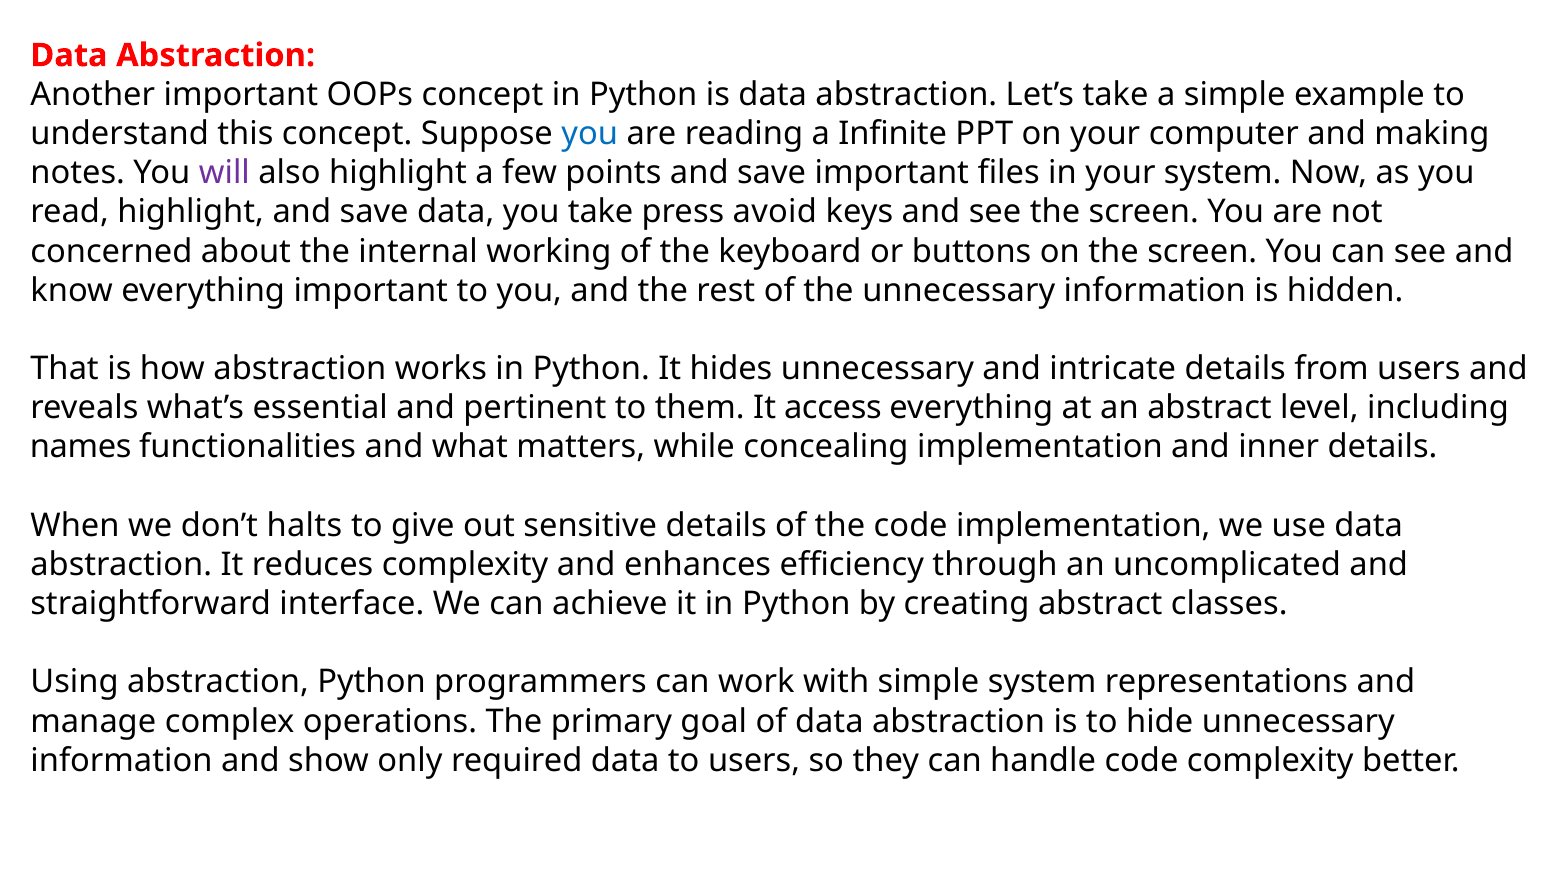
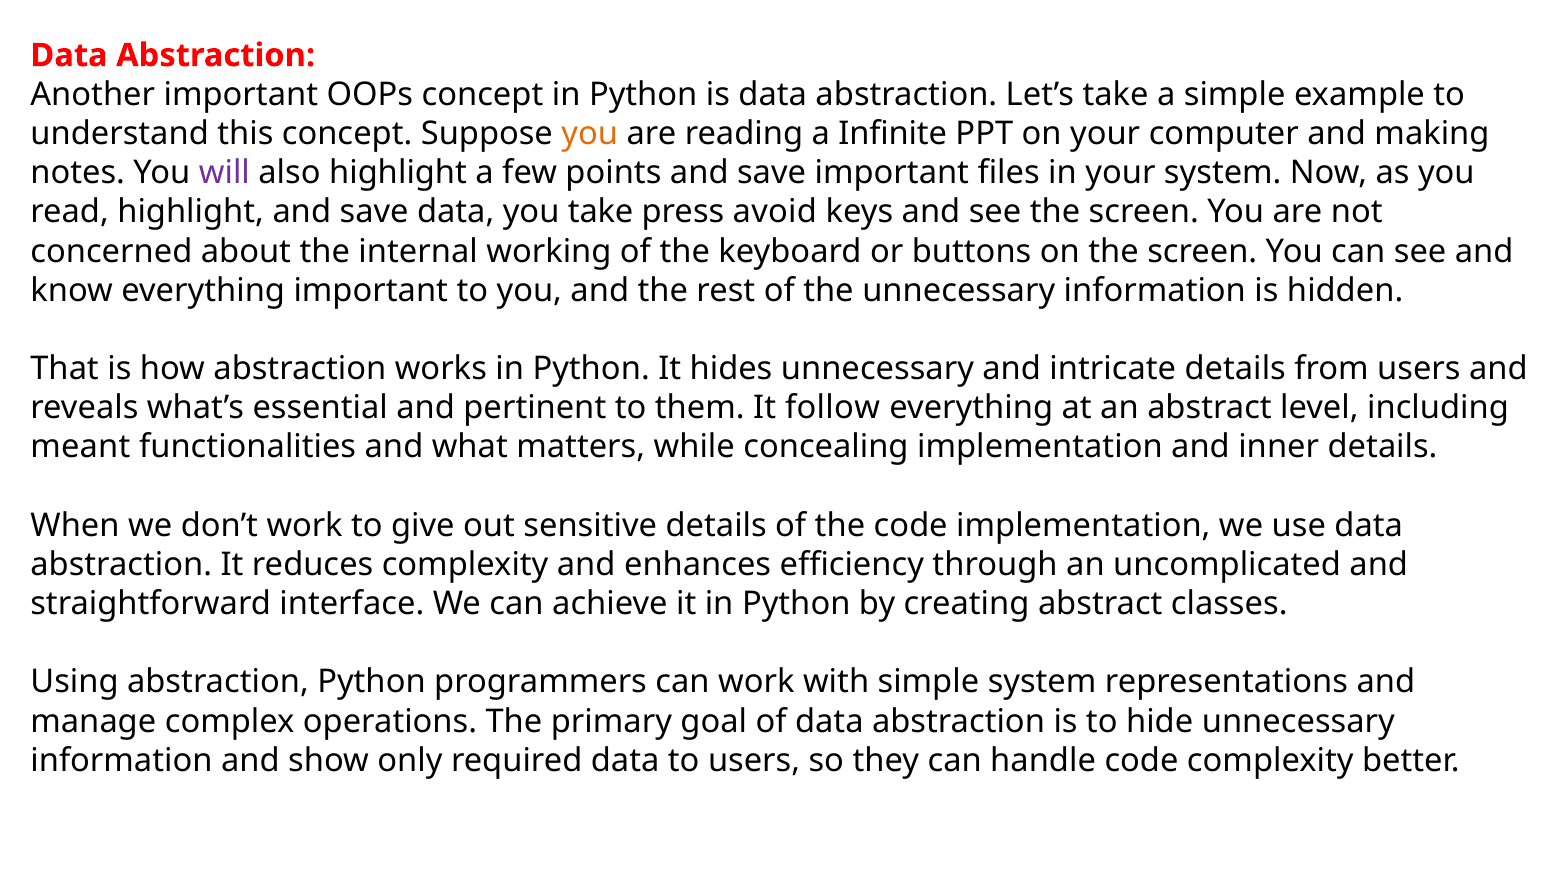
you at (590, 134) colour: blue -> orange
access: access -> follow
names: names -> meant
don’t halts: halts -> work
